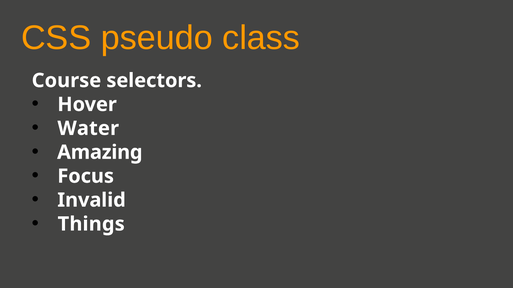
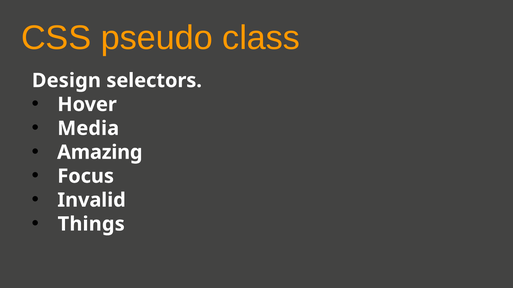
Course: Course -> Design
Water: Water -> Media
